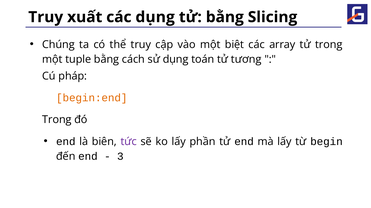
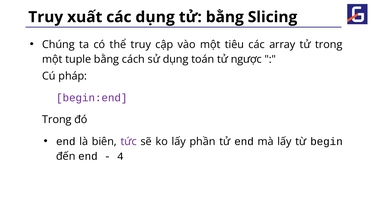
biệt: biệt -> tiêu
tương: tương -> ngược
begin:end colour: orange -> purple
3: 3 -> 4
